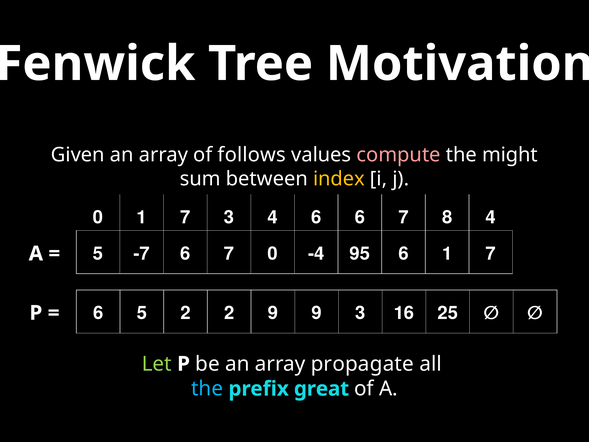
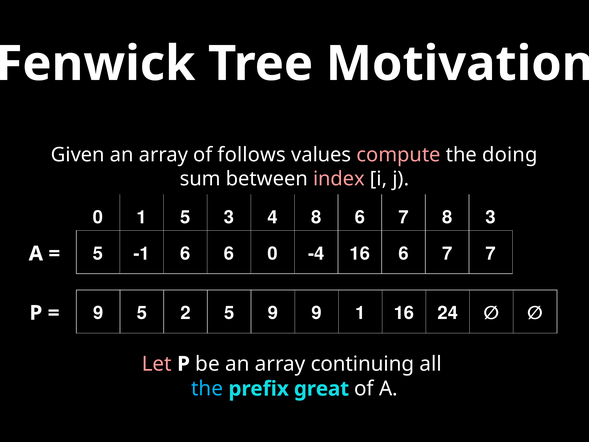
might: might -> doing
index colour: yellow -> pink
0 1 7: 7 -> 5
4 6: 6 -> 8
8 4: 4 -> 3
-7: -7 -> -1
7 at (229, 253): 7 -> 6
-4 95: 95 -> 16
1 at (447, 253): 1 -> 7
6 at (98, 313): 6 -> 9
2 2: 2 -> 5
9 3: 3 -> 1
25: 25 -> 24
Let colour: light green -> pink
propagate: propagate -> continuing
